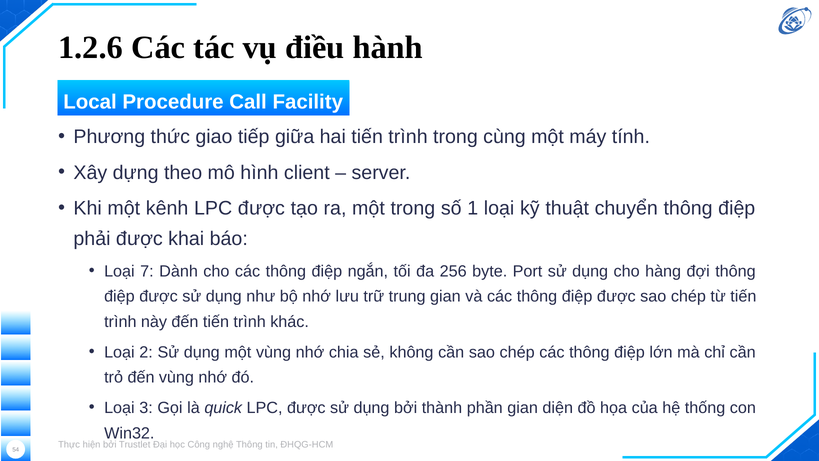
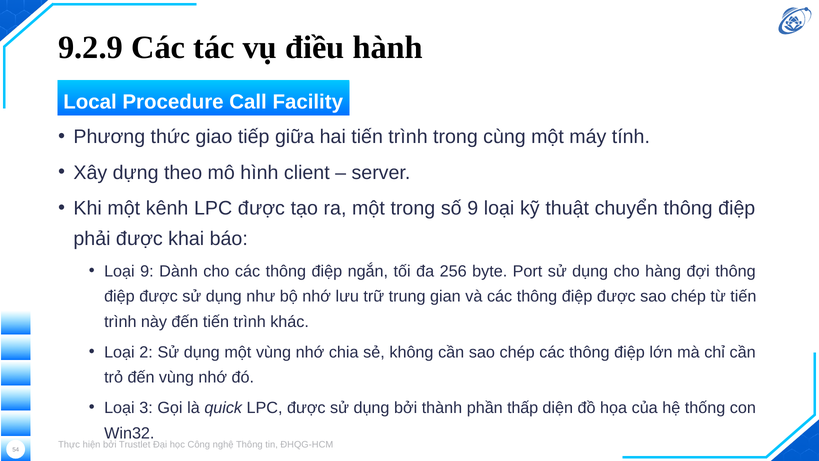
1.2.6: 1.2.6 -> 9.2.9
số 1: 1 -> 9
Loại 7: 7 -> 9
phần gian: gian -> thấp
